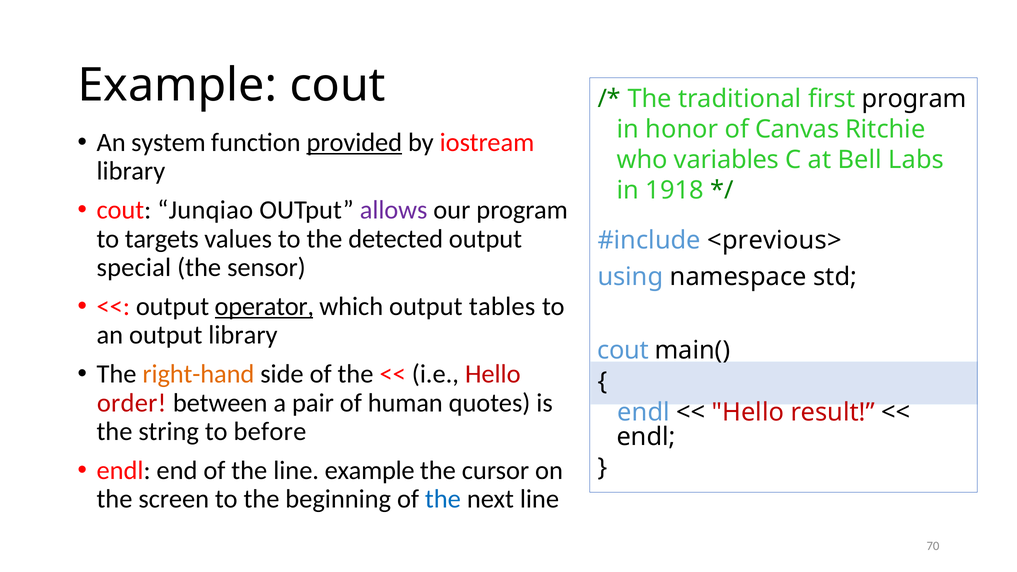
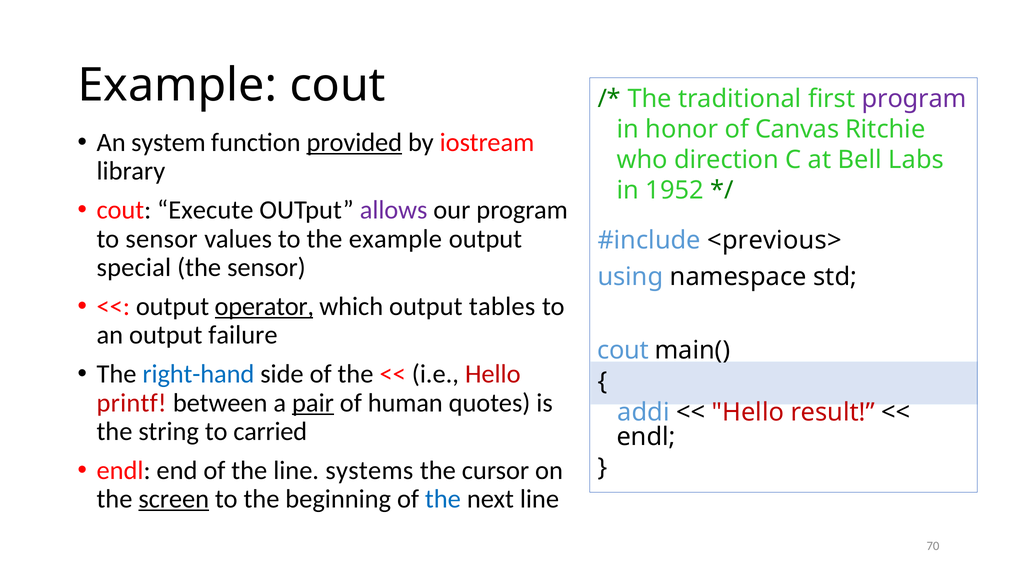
program at (914, 99) colour: black -> purple
variables: variables -> direction
1918: 1918 -> 1952
Junqiao: Junqiao -> Execute
to targets: targets -> sensor
the detected: detected -> example
output library: library -> failure
right-hand colour: orange -> blue
order: order -> printf
pair underline: none -> present
endl at (644, 412): endl -> addi
before: before -> carried
line example: example -> systems
screen underline: none -> present
